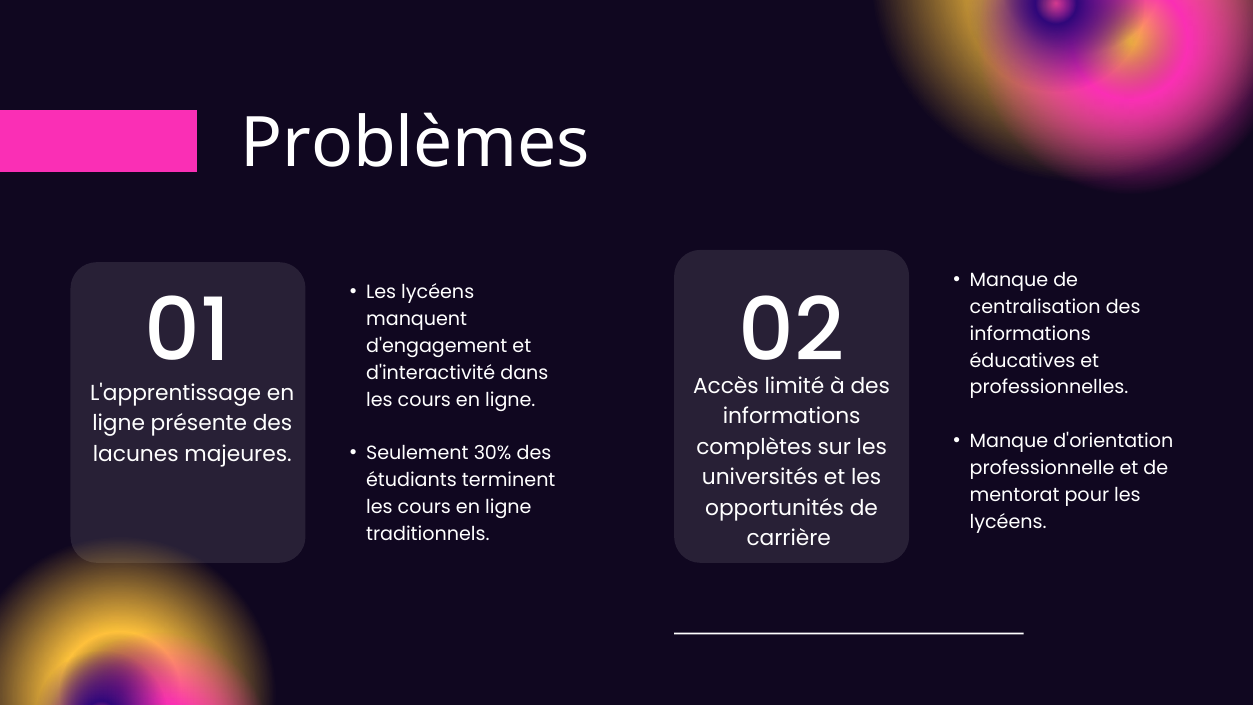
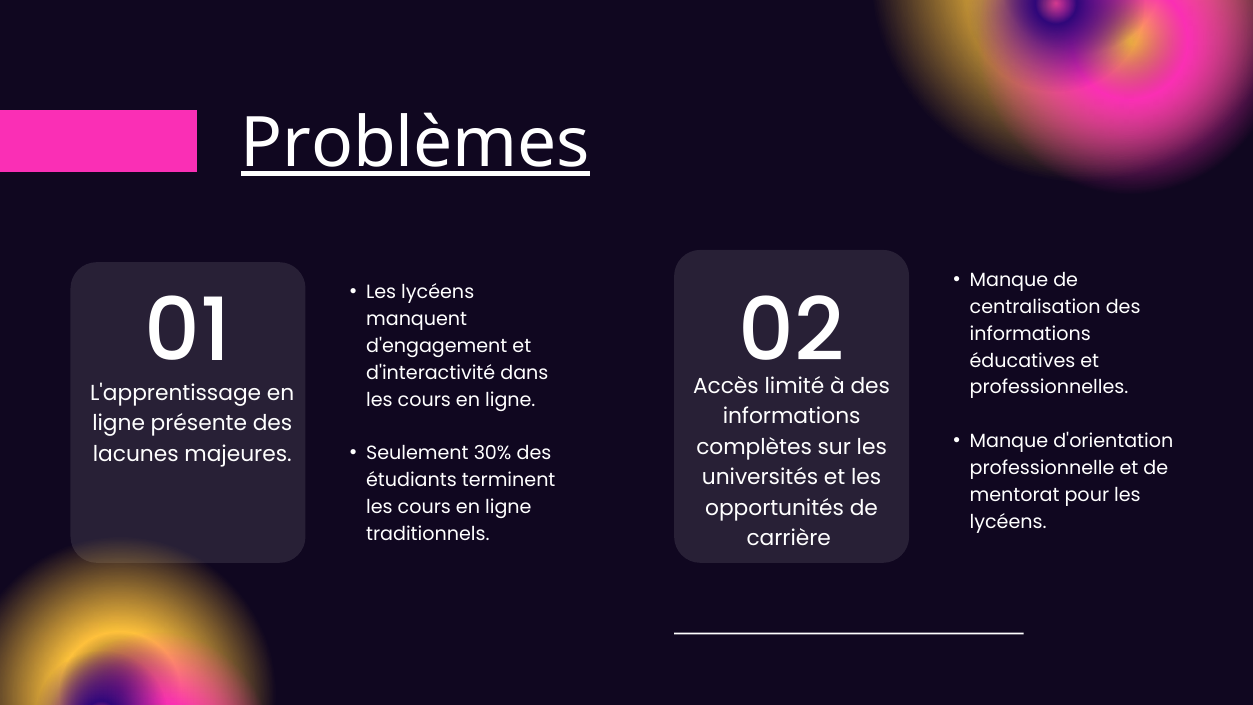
Problèmes underline: none -> present
